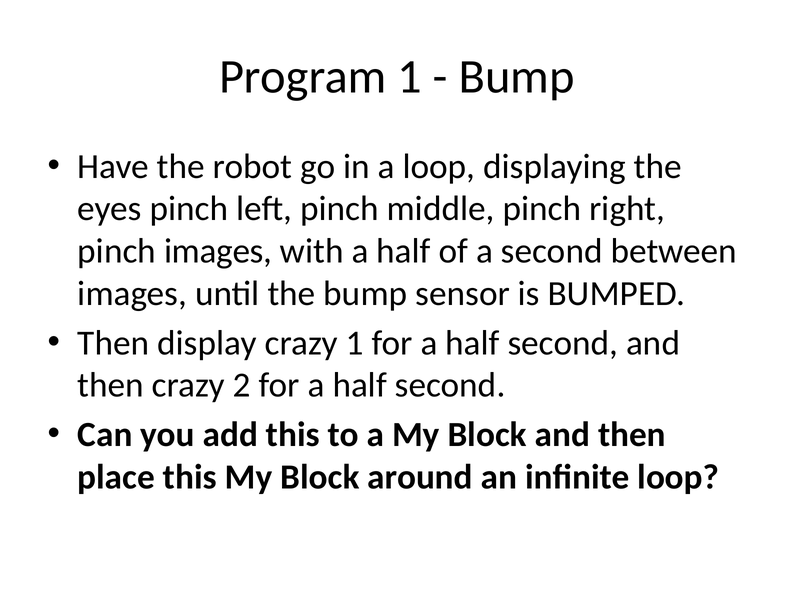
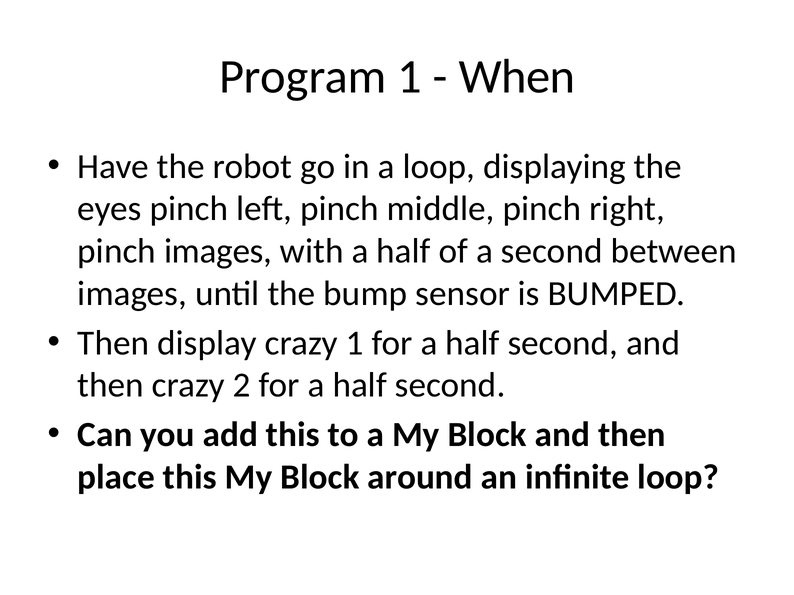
Bump at (517, 77): Bump -> When
